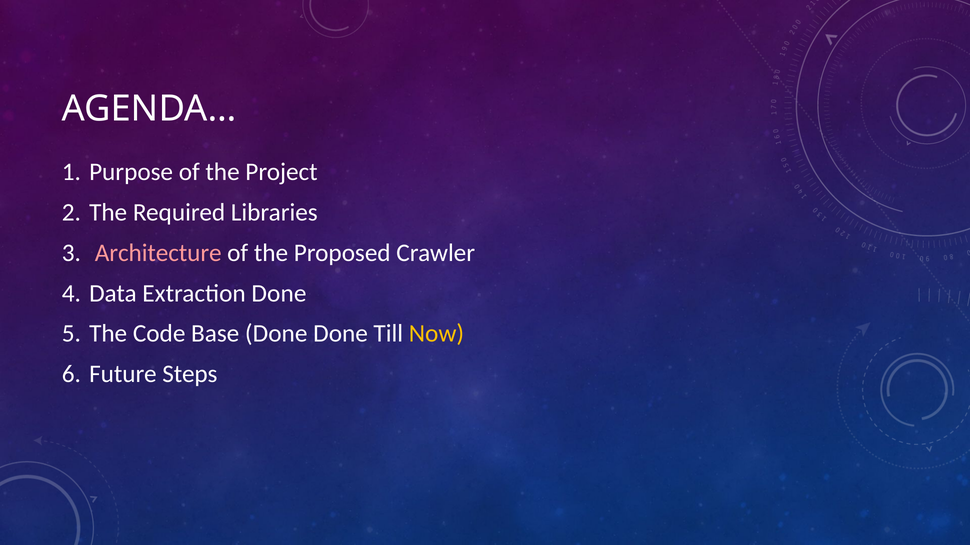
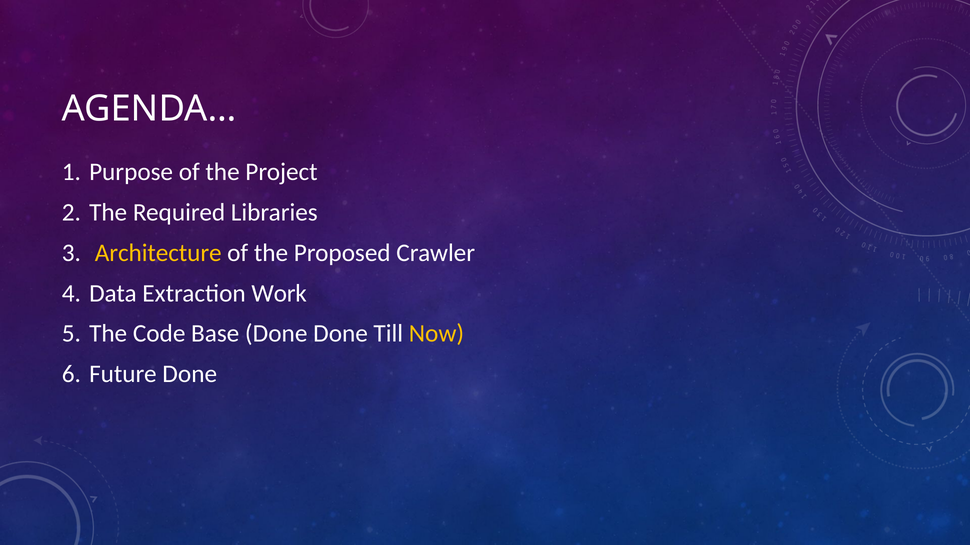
Architecture colour: pink -> yellow
Extraction Done: Done -> Work
Future Steps: Steps -> Done
